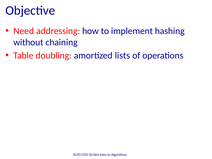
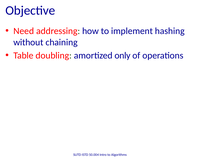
lists: lists -> only
